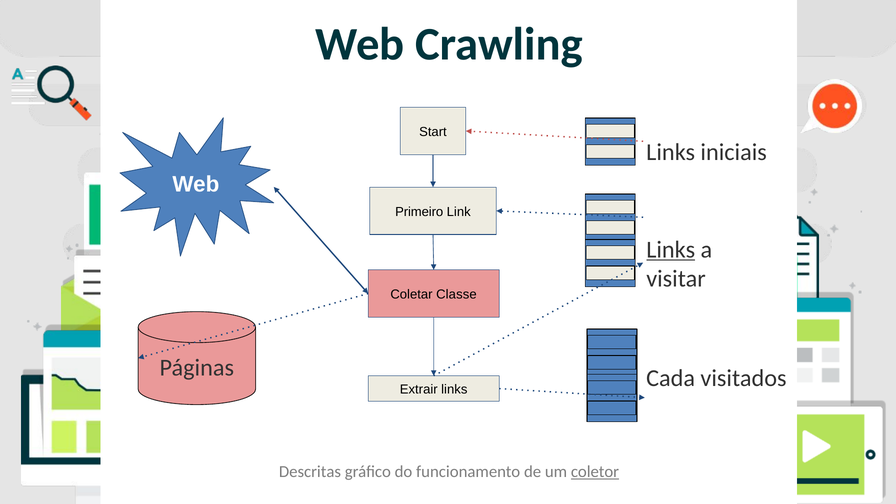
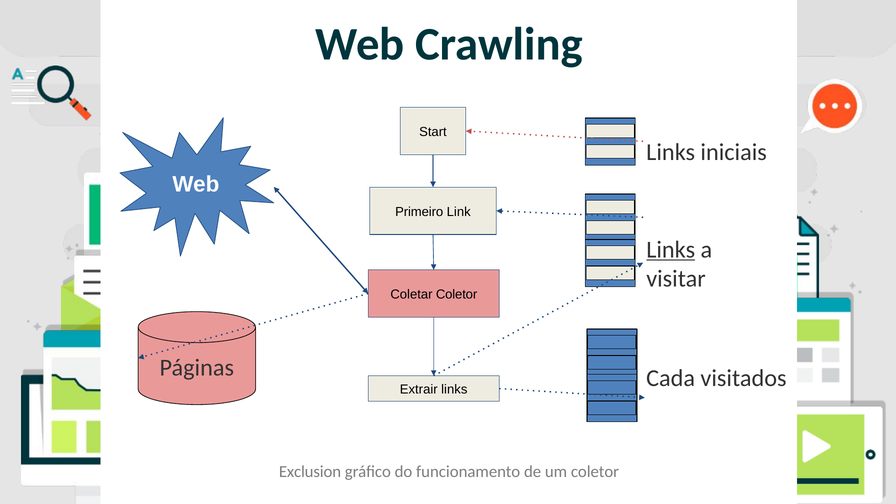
Coletar Classe: Classe -> Coletor
Descritas: Descritas -> Exclusion
coletor at (595, 472) underline: present -> none
